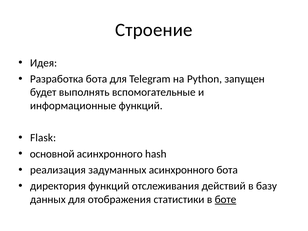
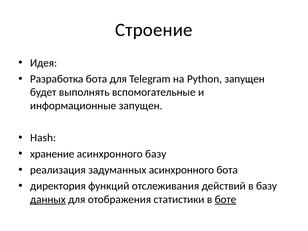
информационные функций: функций -> запущен
Flask: Flask -> Hash
основной: основной -> хранение
асинхронного hash: hash -> базу
данных underline: none -> present
